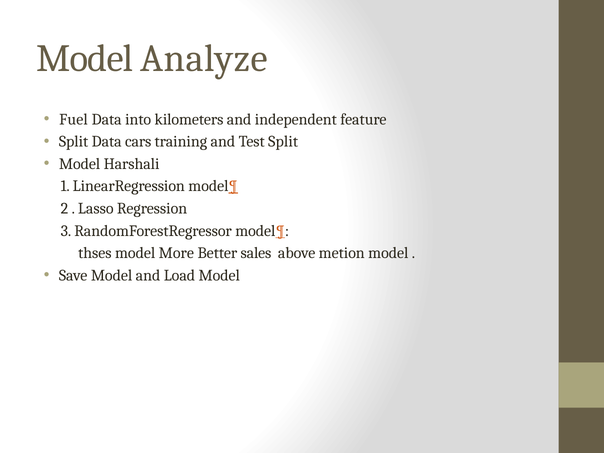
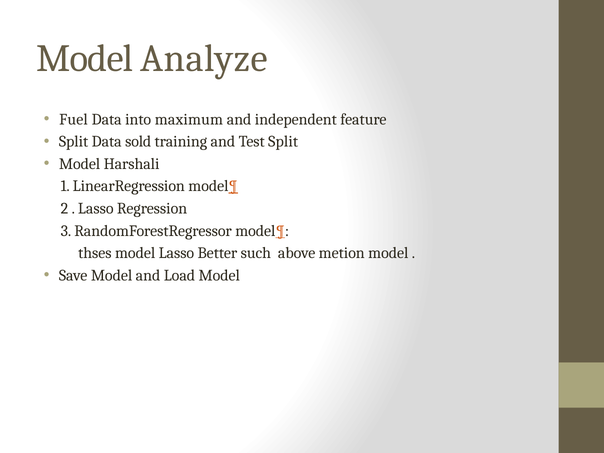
kilometers: kilometers -> maximum
cars: cars -> sold
model More: More -> Lasso
sales: sales -> such
